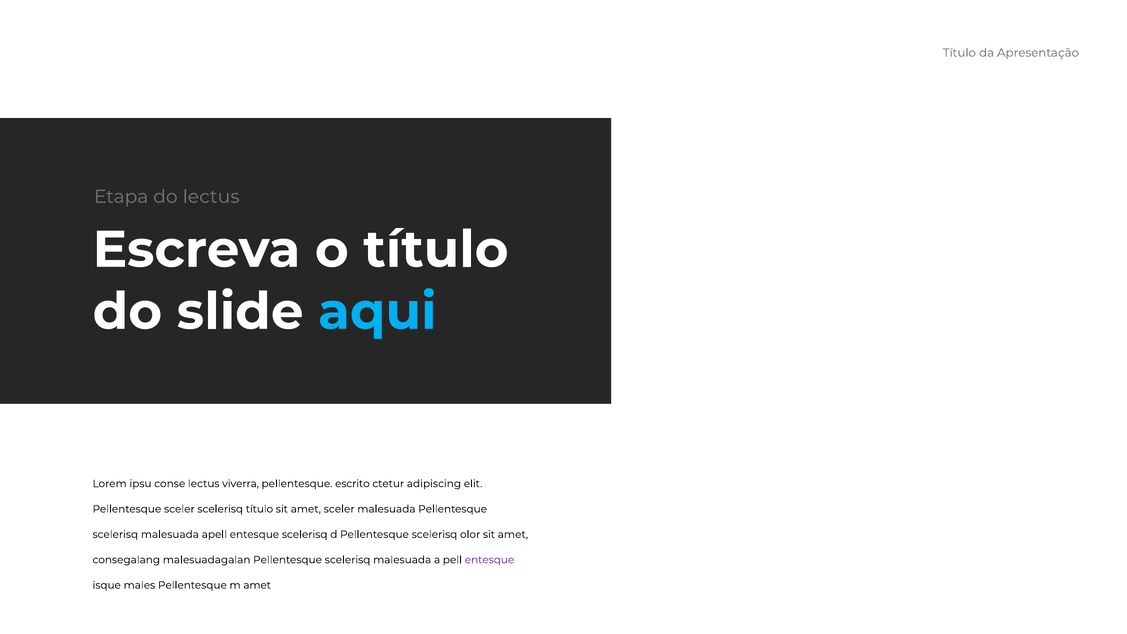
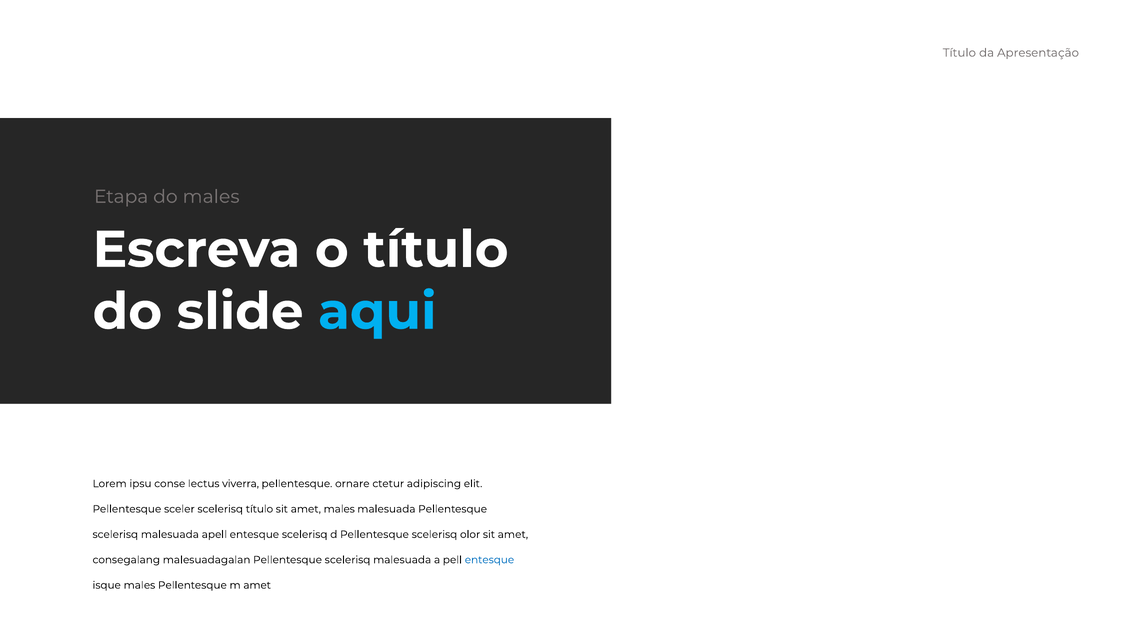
do lectus: lectus -> males
escrito: escrito -> ornare
amet sceler: sceler -> males
entesque at (489, 560) colour: purple -> blue
